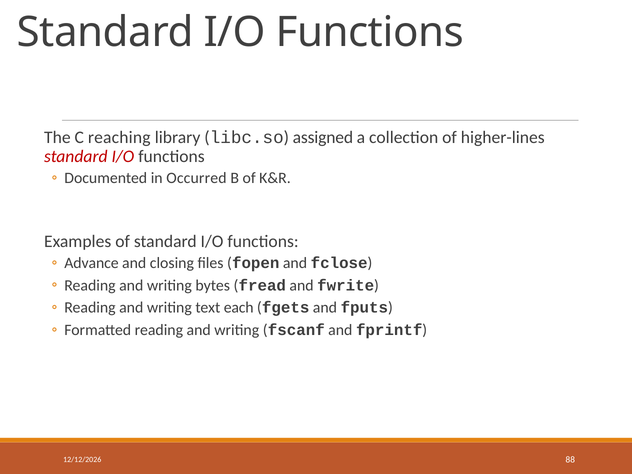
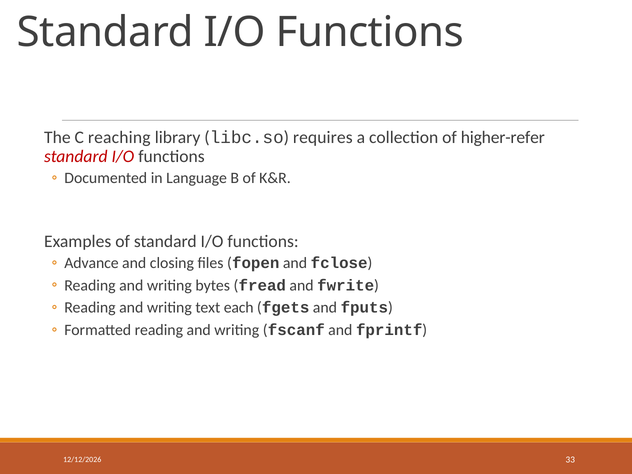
assigned: assigned -> requires
higher-lines: higher-lines -> higher-refer
Occurred: Occurred -> Language
88: 88 -> 33
